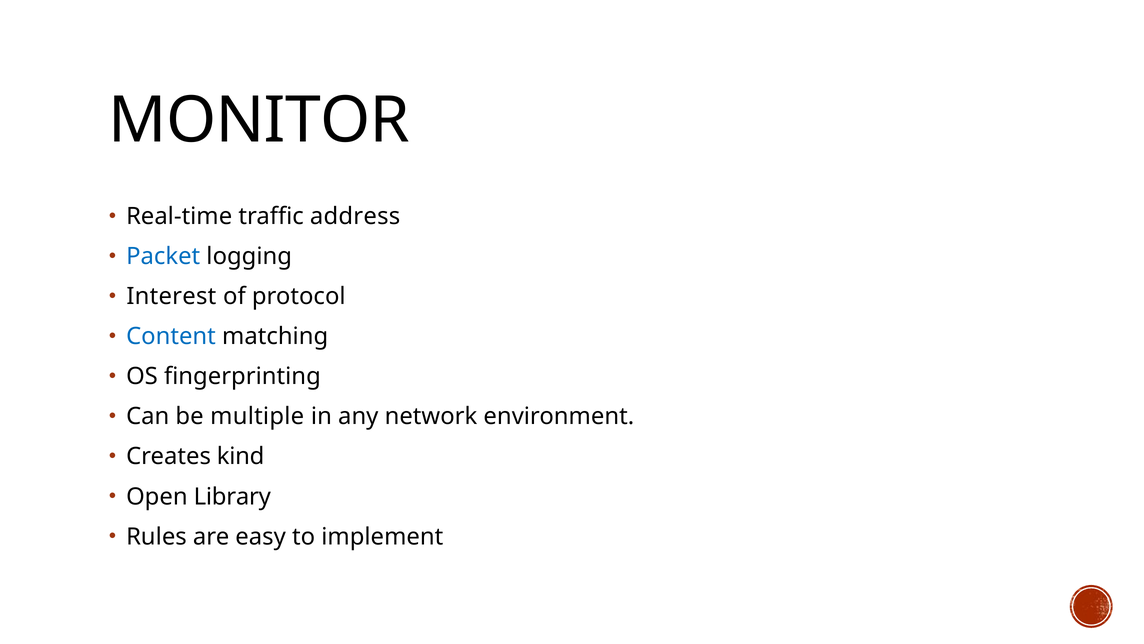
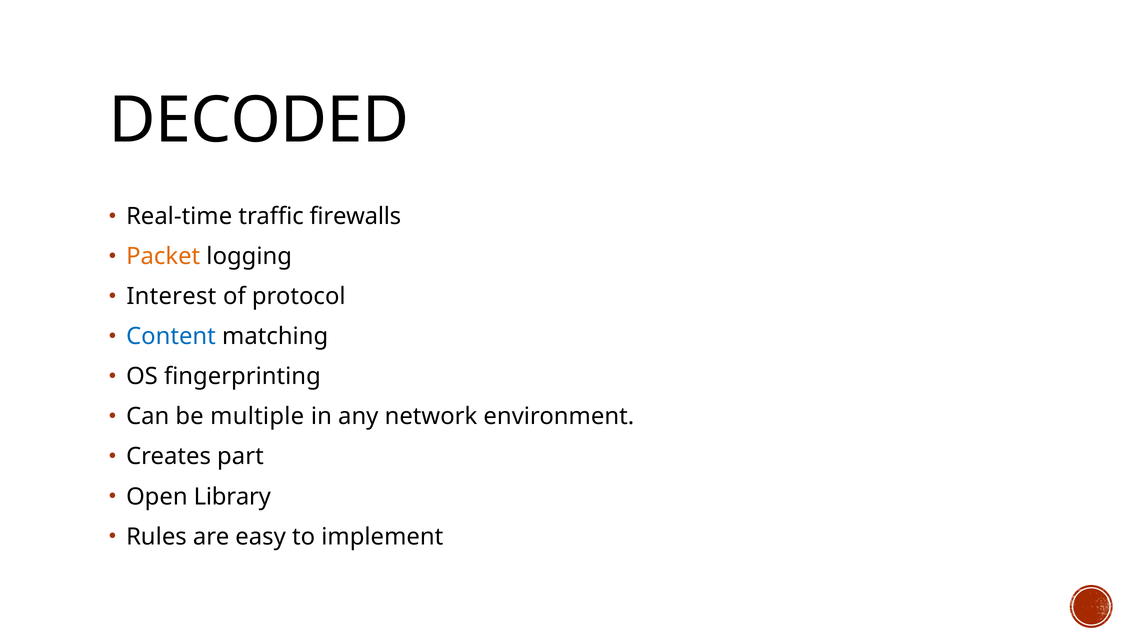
MONITOR: MONITOR -> DECODED
address: address -> firewalls
Packet colour: blue -> orange
kind: kind -> part
